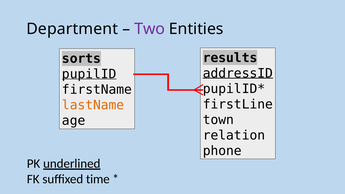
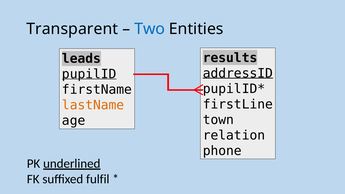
Department: Department -> Transparent
Two colour: purple -> blue
sorts: sorts -> leads
time: time -> fulfil
